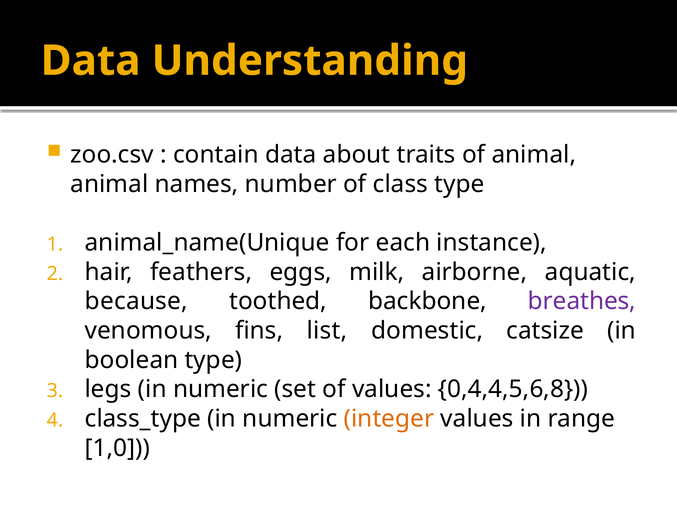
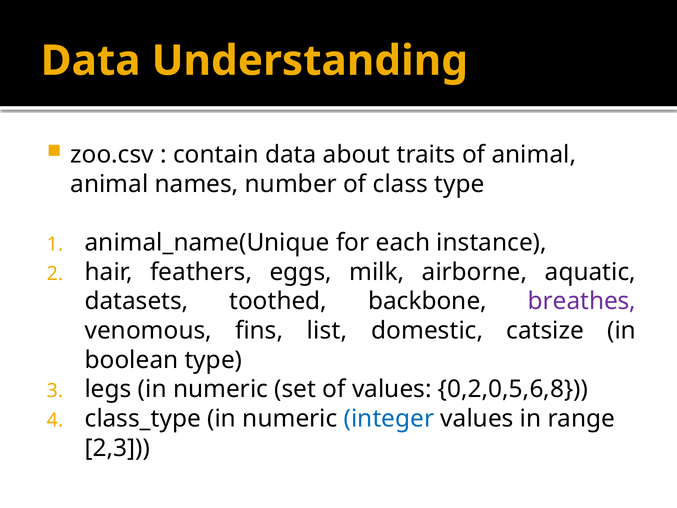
because: because -> datasets
0,4,4,5,6,8: 0,4,4,5,6,8 -> 0,2,0,5,6,8
integer colour: orange -> blue
1,0: 1,0 -> 2,3
